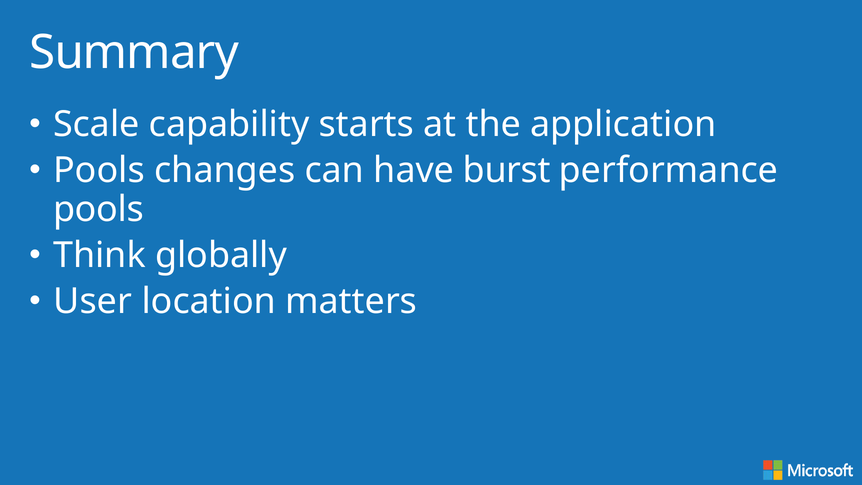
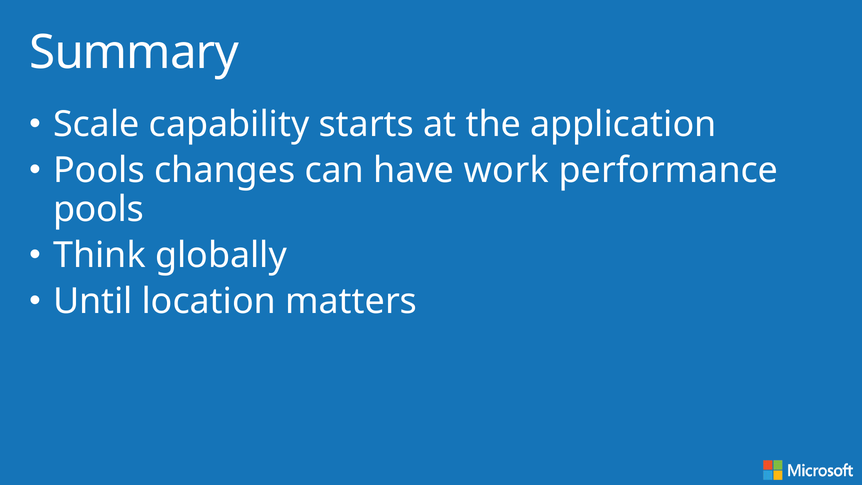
burst: burst -> work
User: User -> Until
